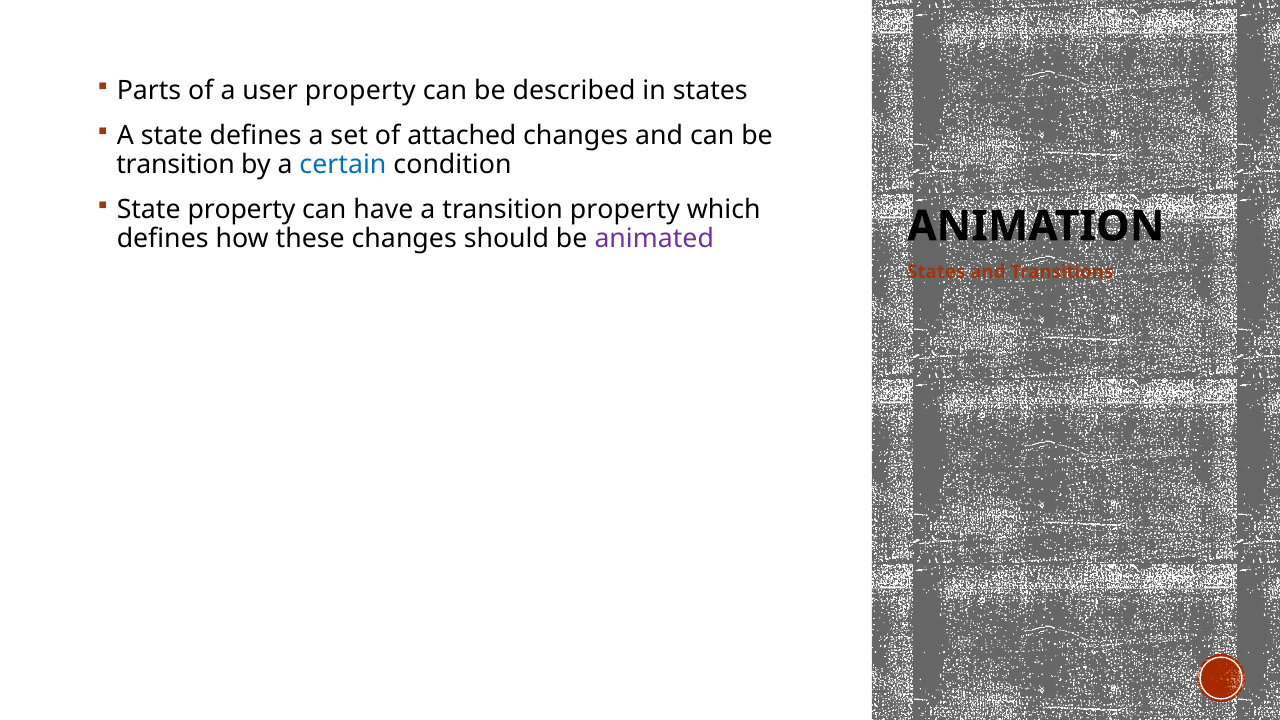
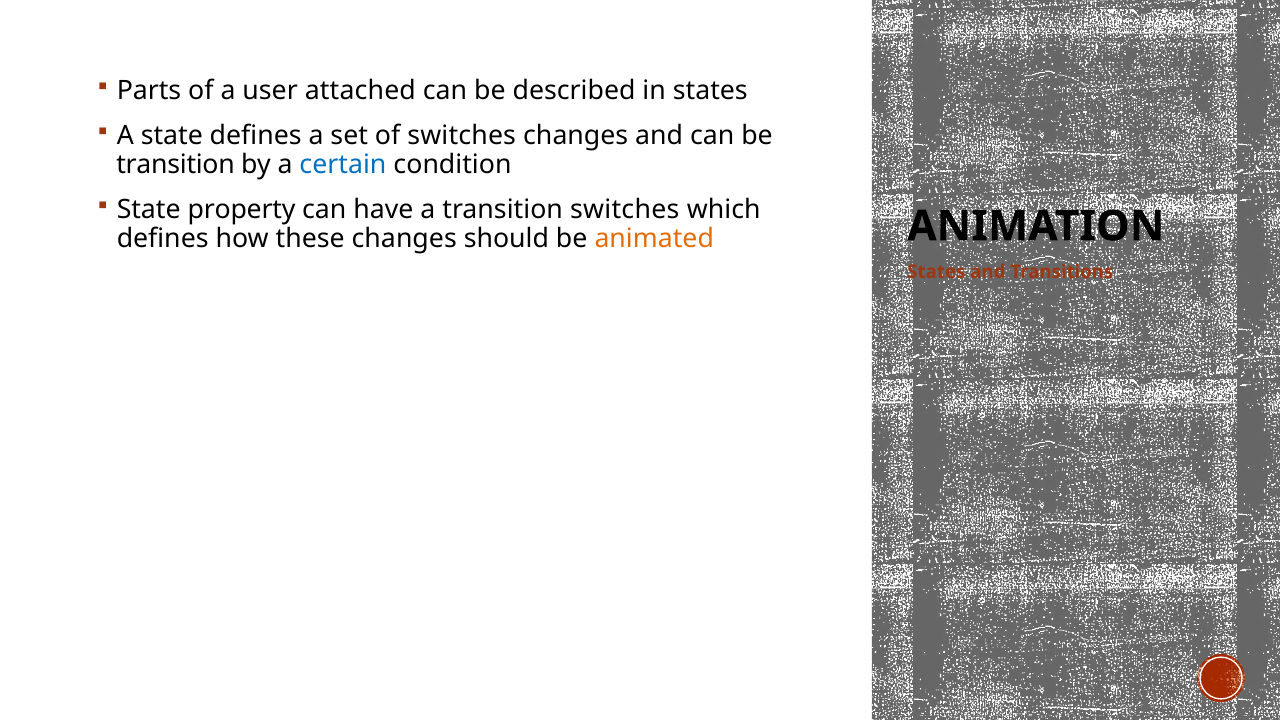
user property: property -> attached
of attached: attached -> switches
transition property: property -> switches
animated colour: purple -> orange
